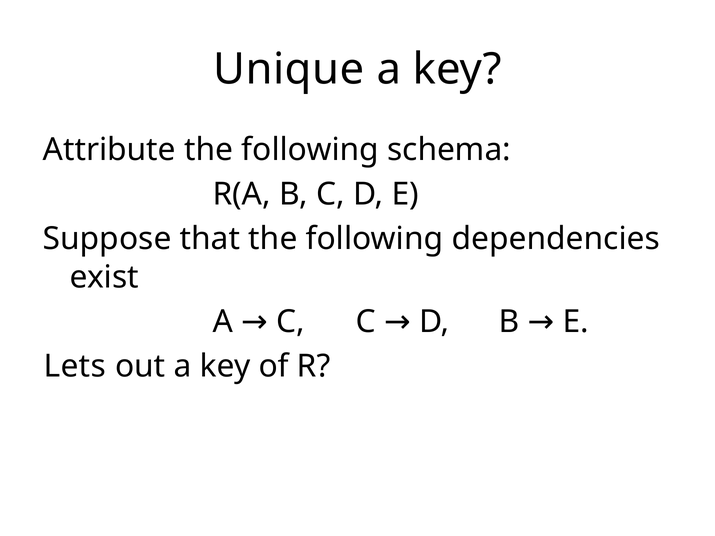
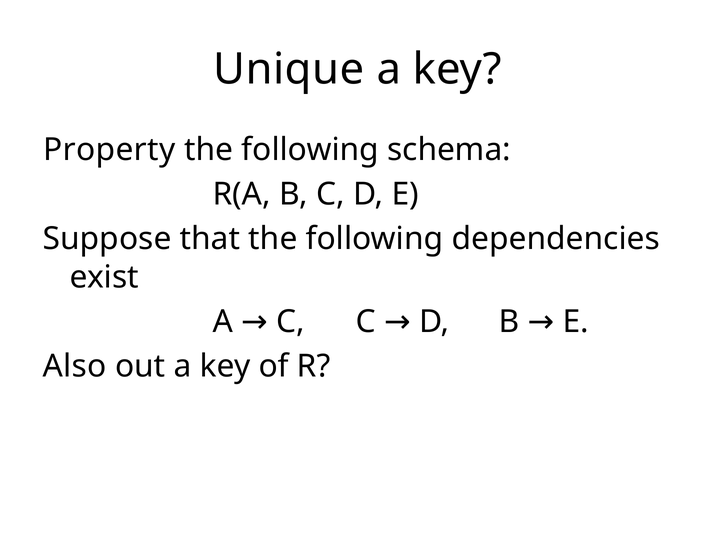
Attribute: Attribute -> Property
Lets: Lets -> Also
